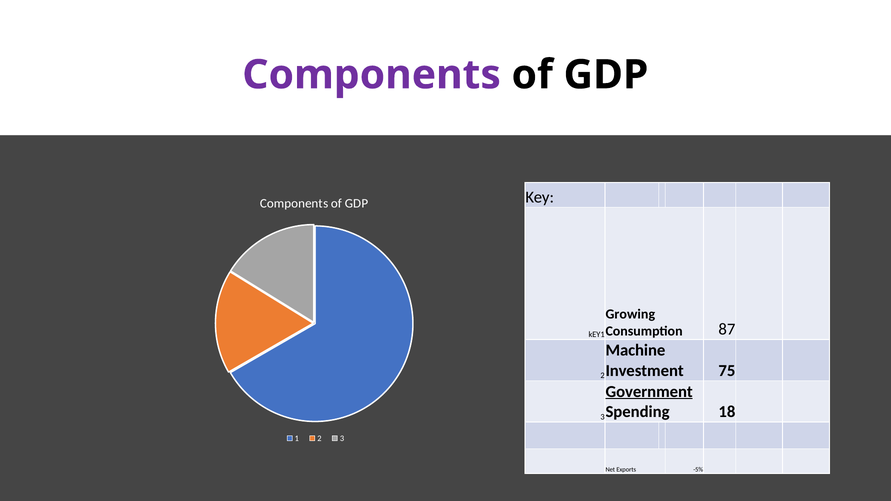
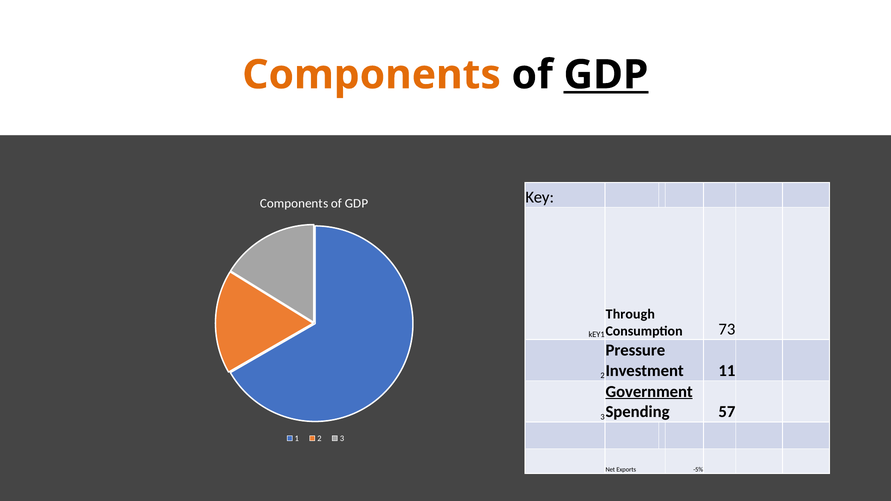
Components at (372, 75) colour: purple -> orange
GDP at (606, 75) underline: none -> present
Growing: Growing -> Through
87: 87 -> 73
Machine: Machine -> Pressure
75: 75 -> 11
18: 18 -> 57
